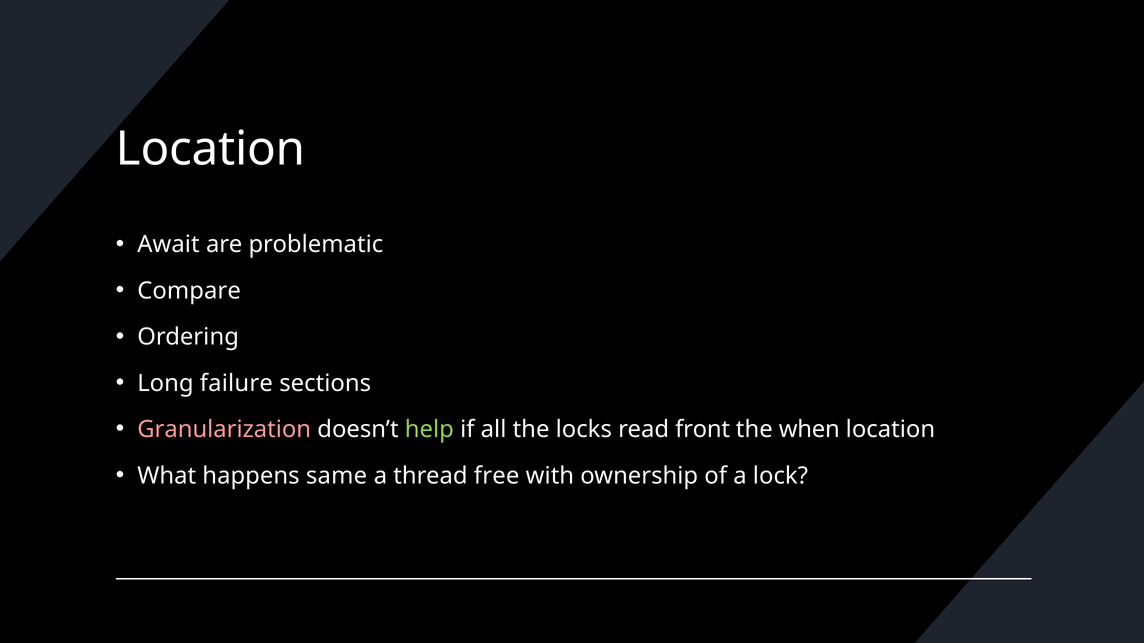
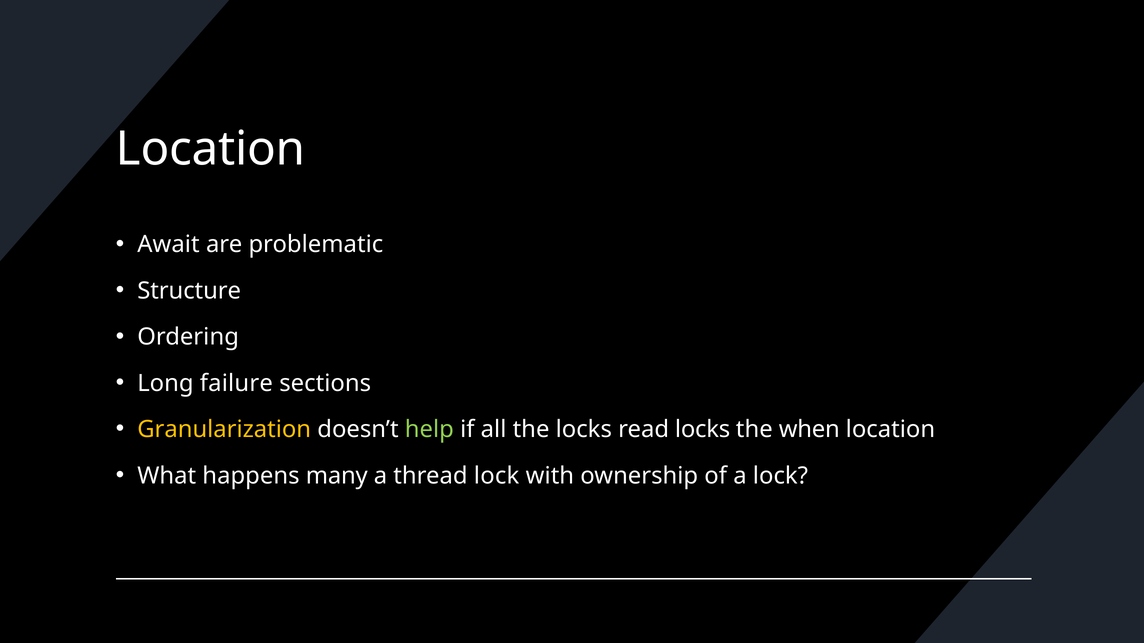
Compare: Compare -> Structure
Granularization colour: pink -> yellow
read front: front -> locks
same: same -> many
thread free: free -> lock
